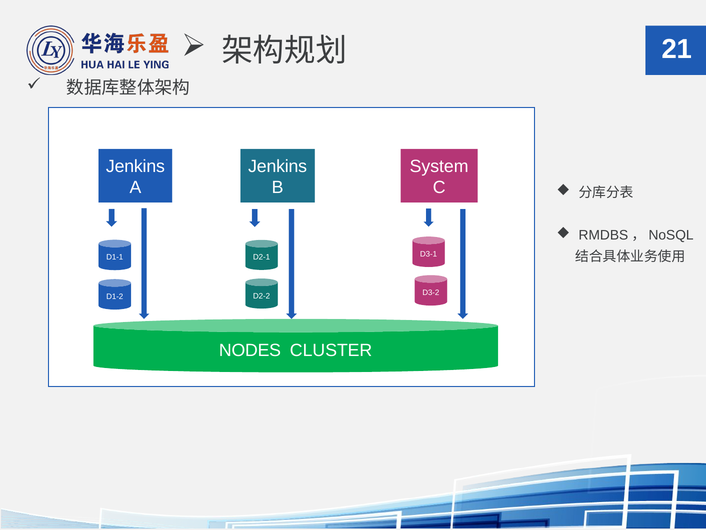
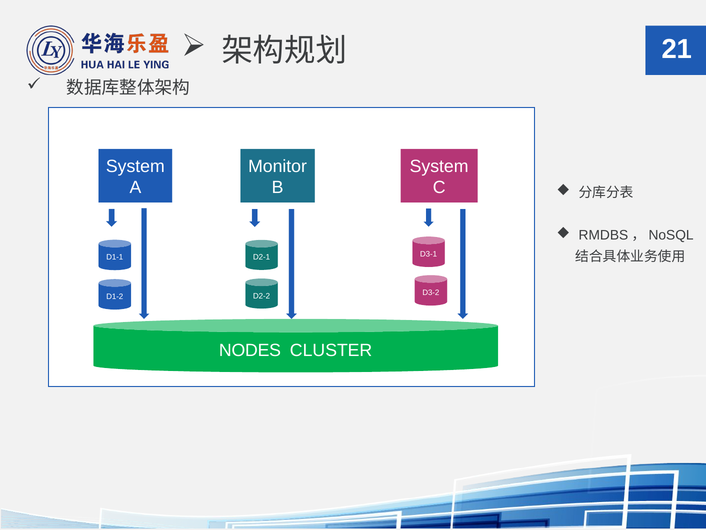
Jenkins at (135, 166): Jenkins -> System
Jenkins at (278, 166): Jenkins -> Monitor
